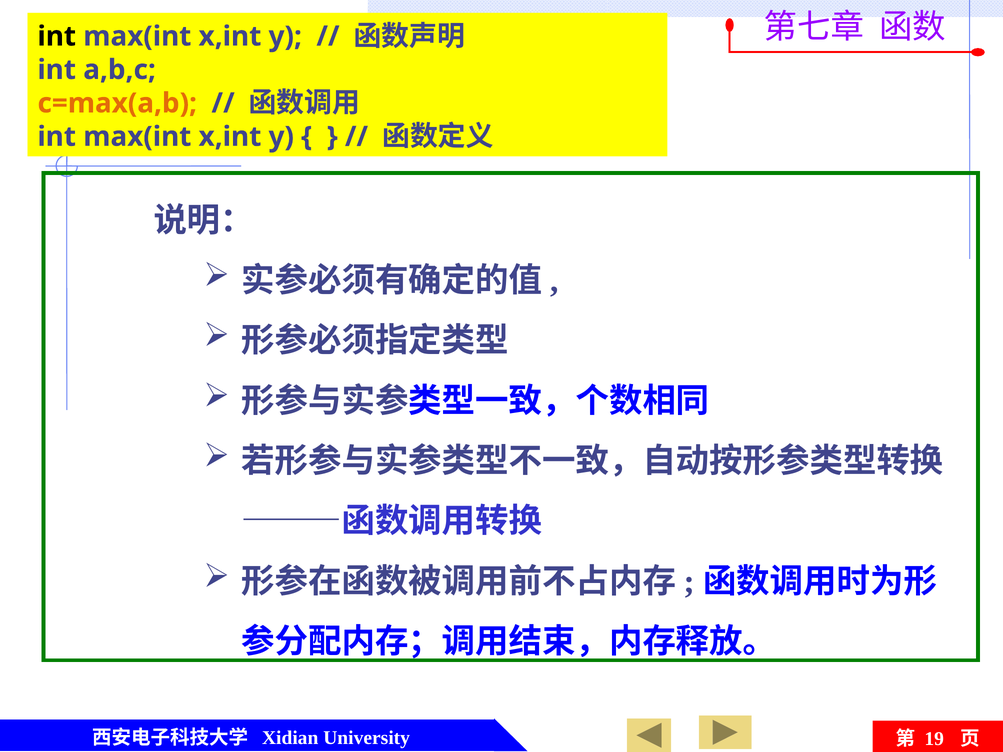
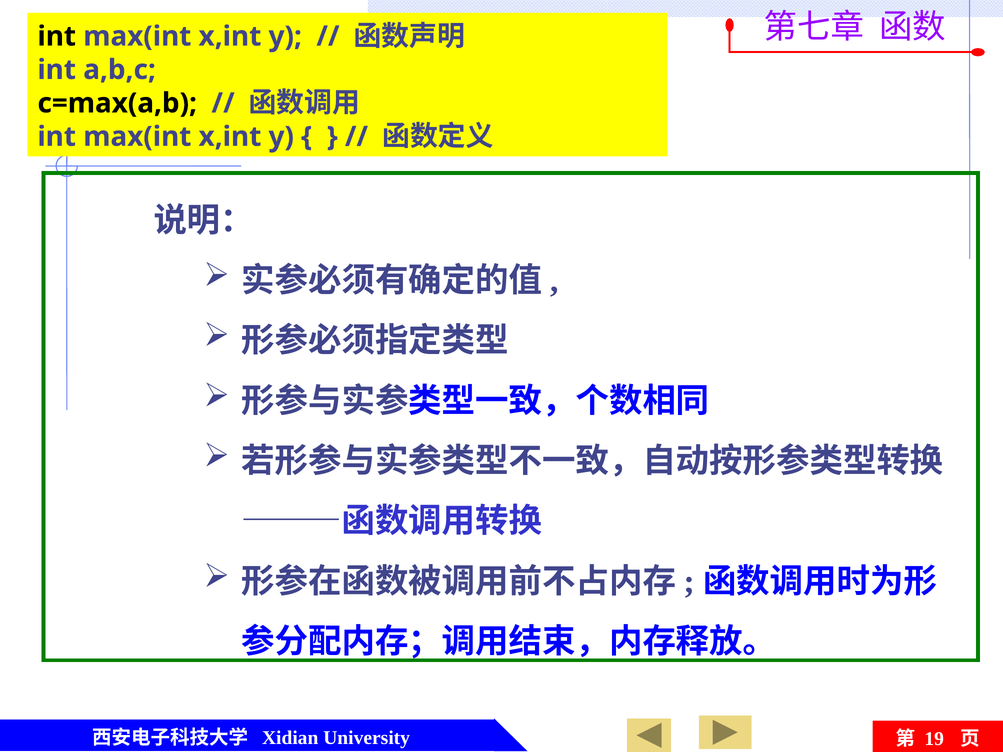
c=max(a,b colour: orange -> black
